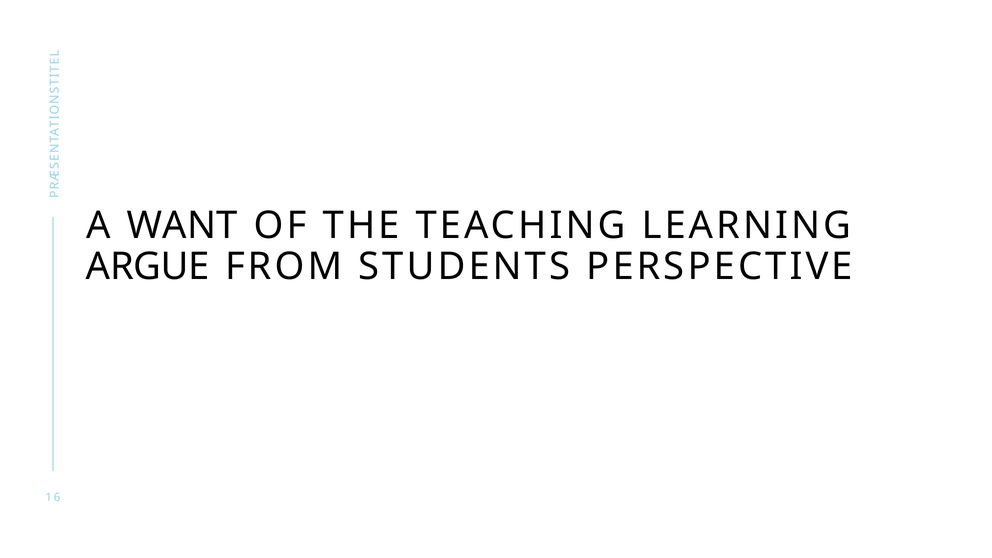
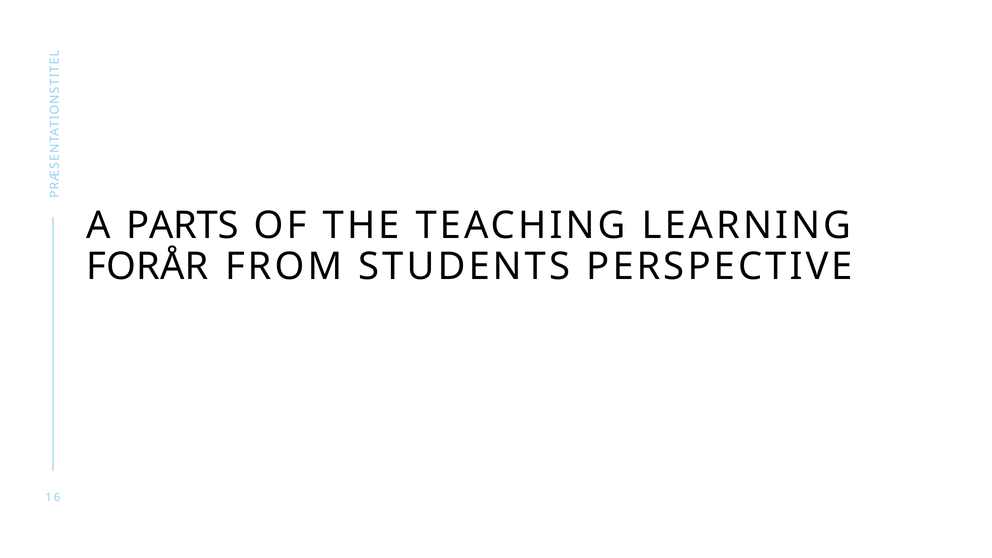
WANT: WANT -> PARTS
ARGUE: ARGUE -> FORÅR
